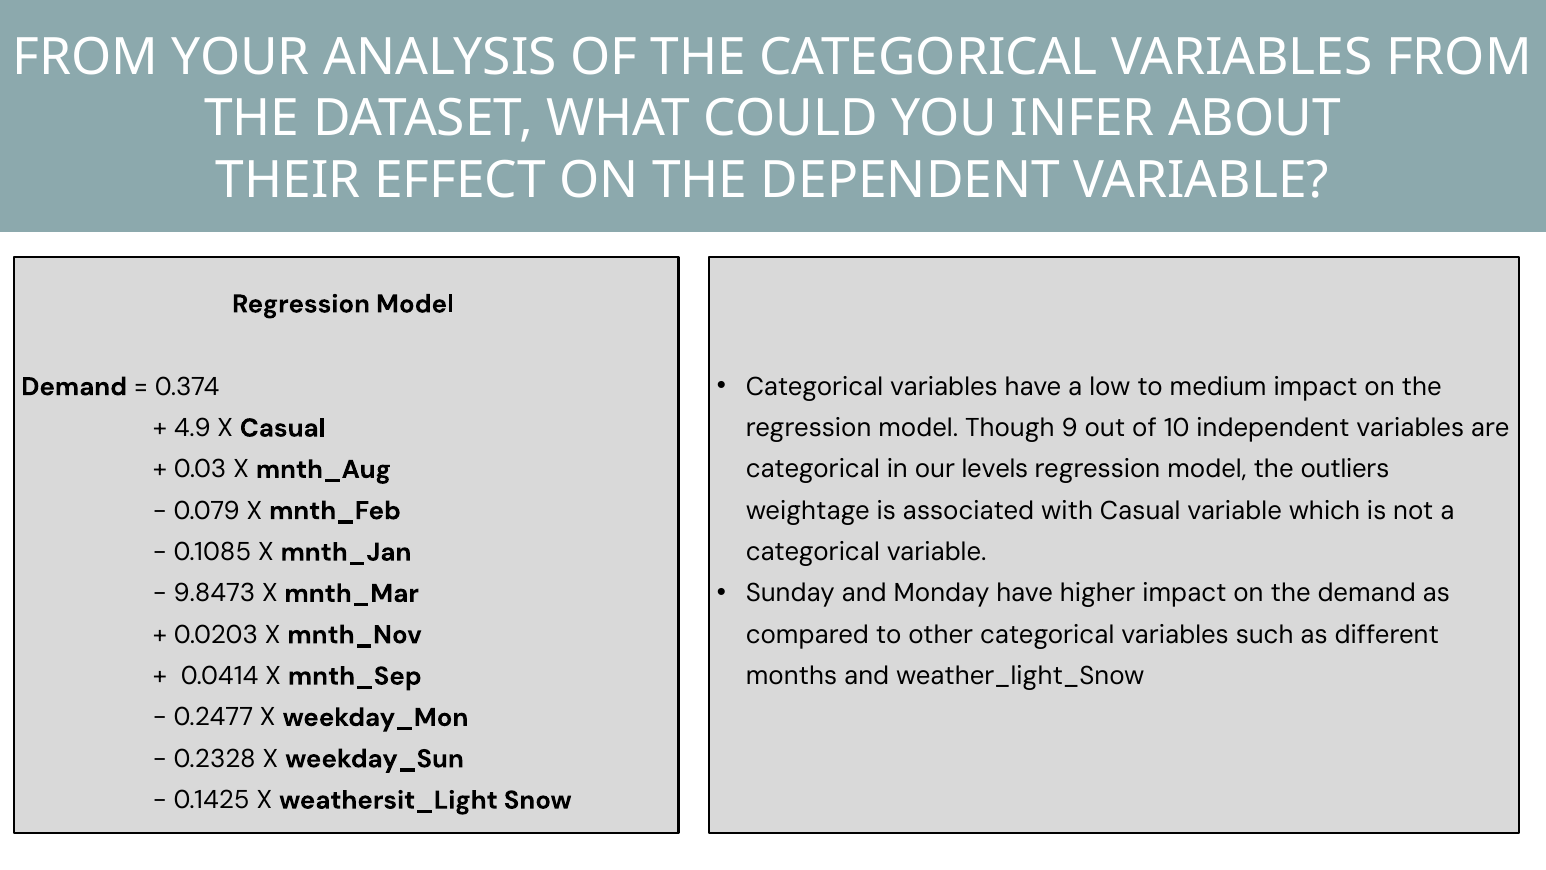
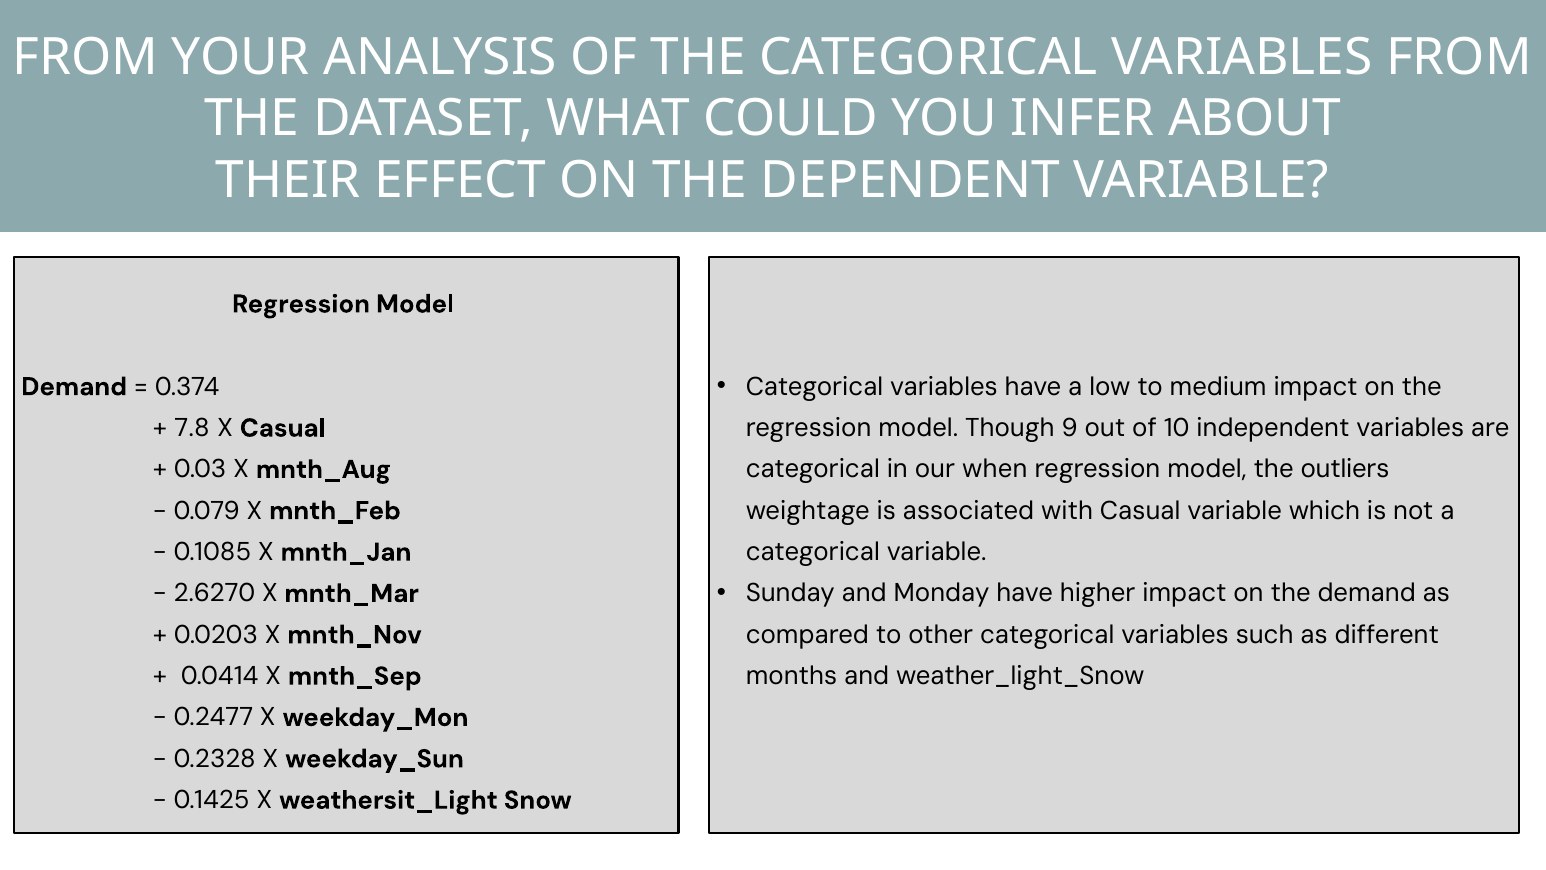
4.9: 4.9 -> 7.8
levels: levels -> when
9.8473: 9.8473 -> 2.6270
